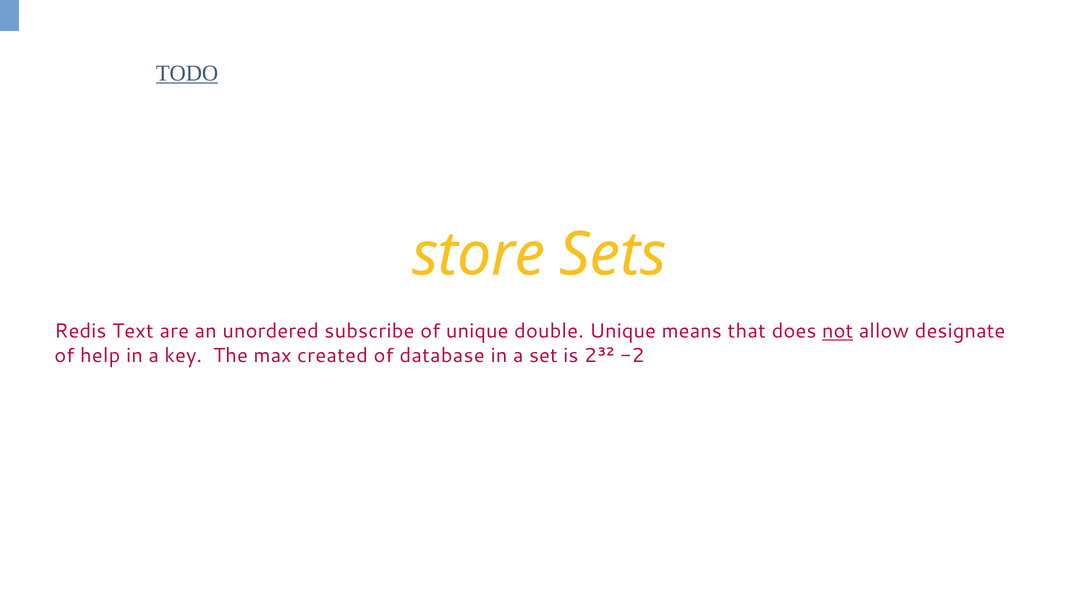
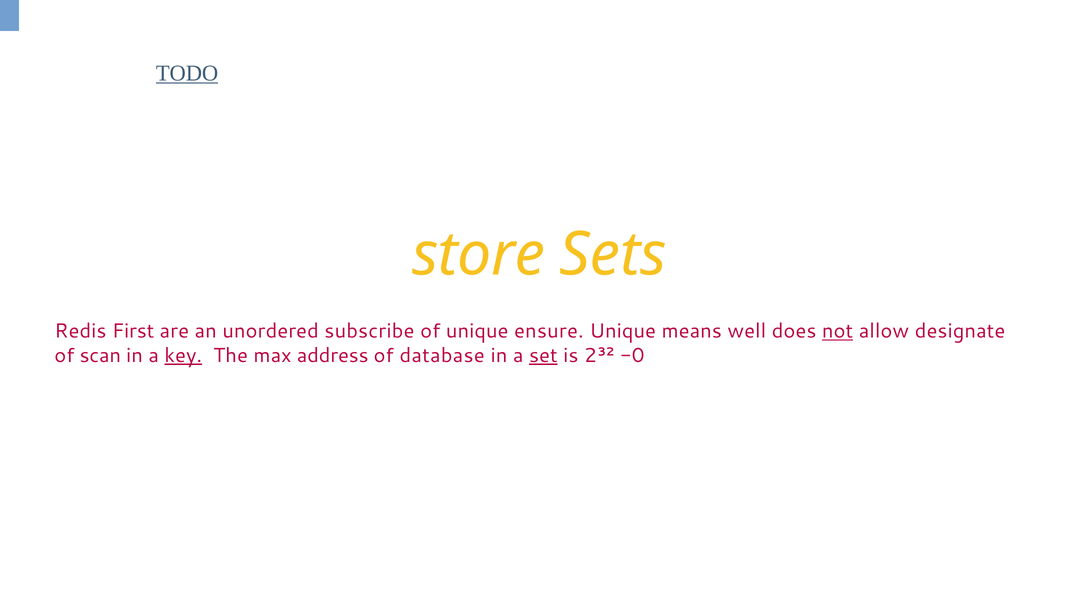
Text: Text -> First
double: double -> ensure
that: that -> well
help: help -> scan
key underline: none -> present
created: created -> address
set underline: none -> present
-2: -2 -> -0
